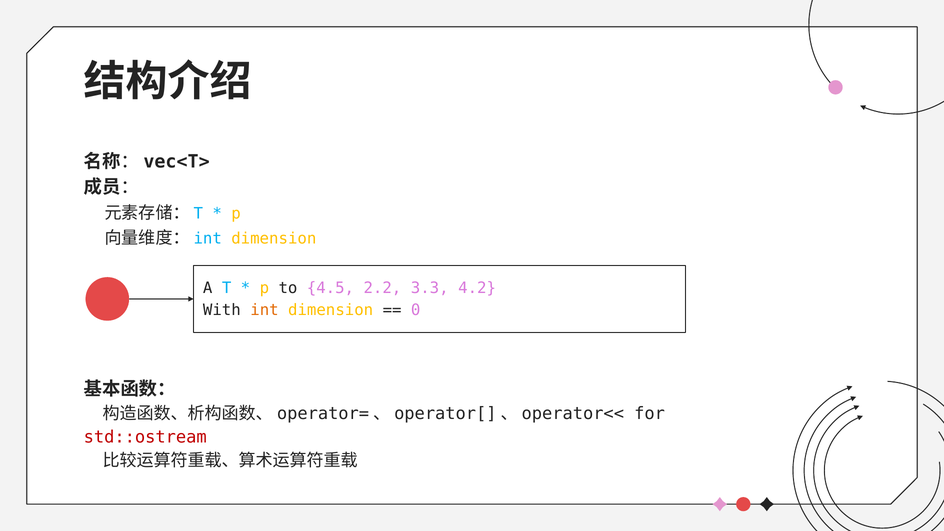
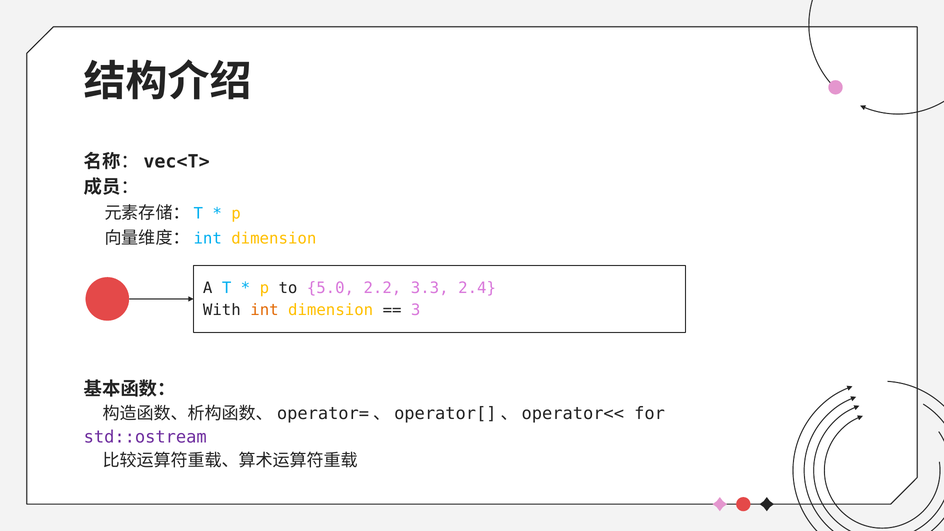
4.5: 4.5 -> 5.0
4.2: 4.2 -> 2.4
0: 0 -> 3
std::ostream colour: red -> purple
